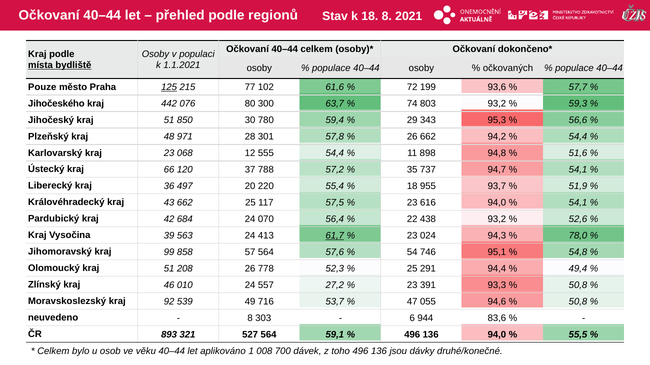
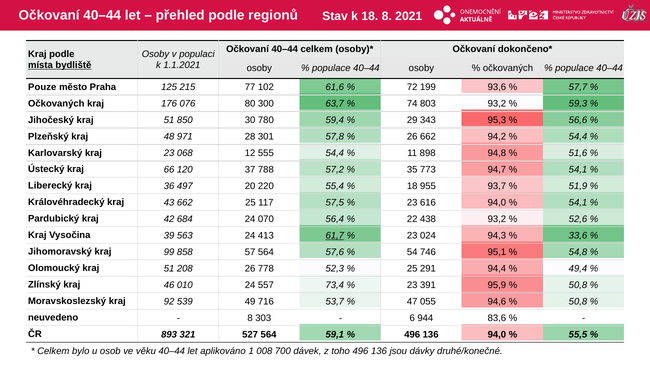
125 underline: present -> none
Jihočeského at (56, 104): Jihočeského -> Očkovaných
442: 442 -> 176
737: 737 -> 773
78,0: 78,0 -> 33,6
27,2: 27,2 -> 73,4
93,3: 93,3 -> 95,9
